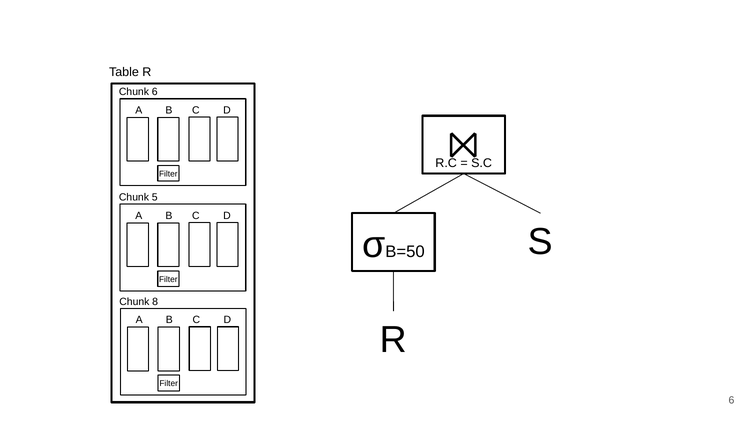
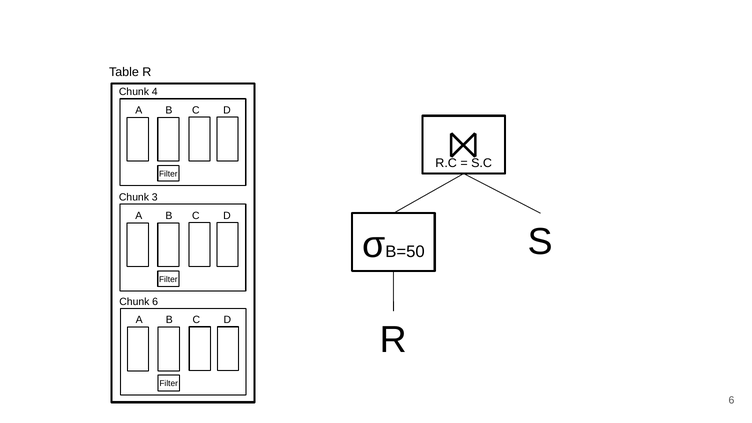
Chunk 6: 6 -> 4
5: 5 -> 3
Chunk 8: 8 -> 6
